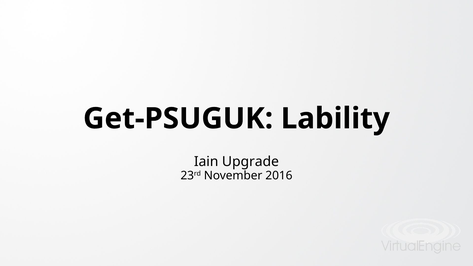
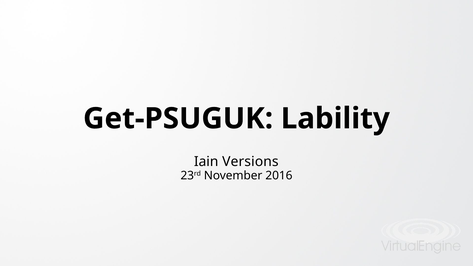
Upgrade: Upgrade -> Versions
